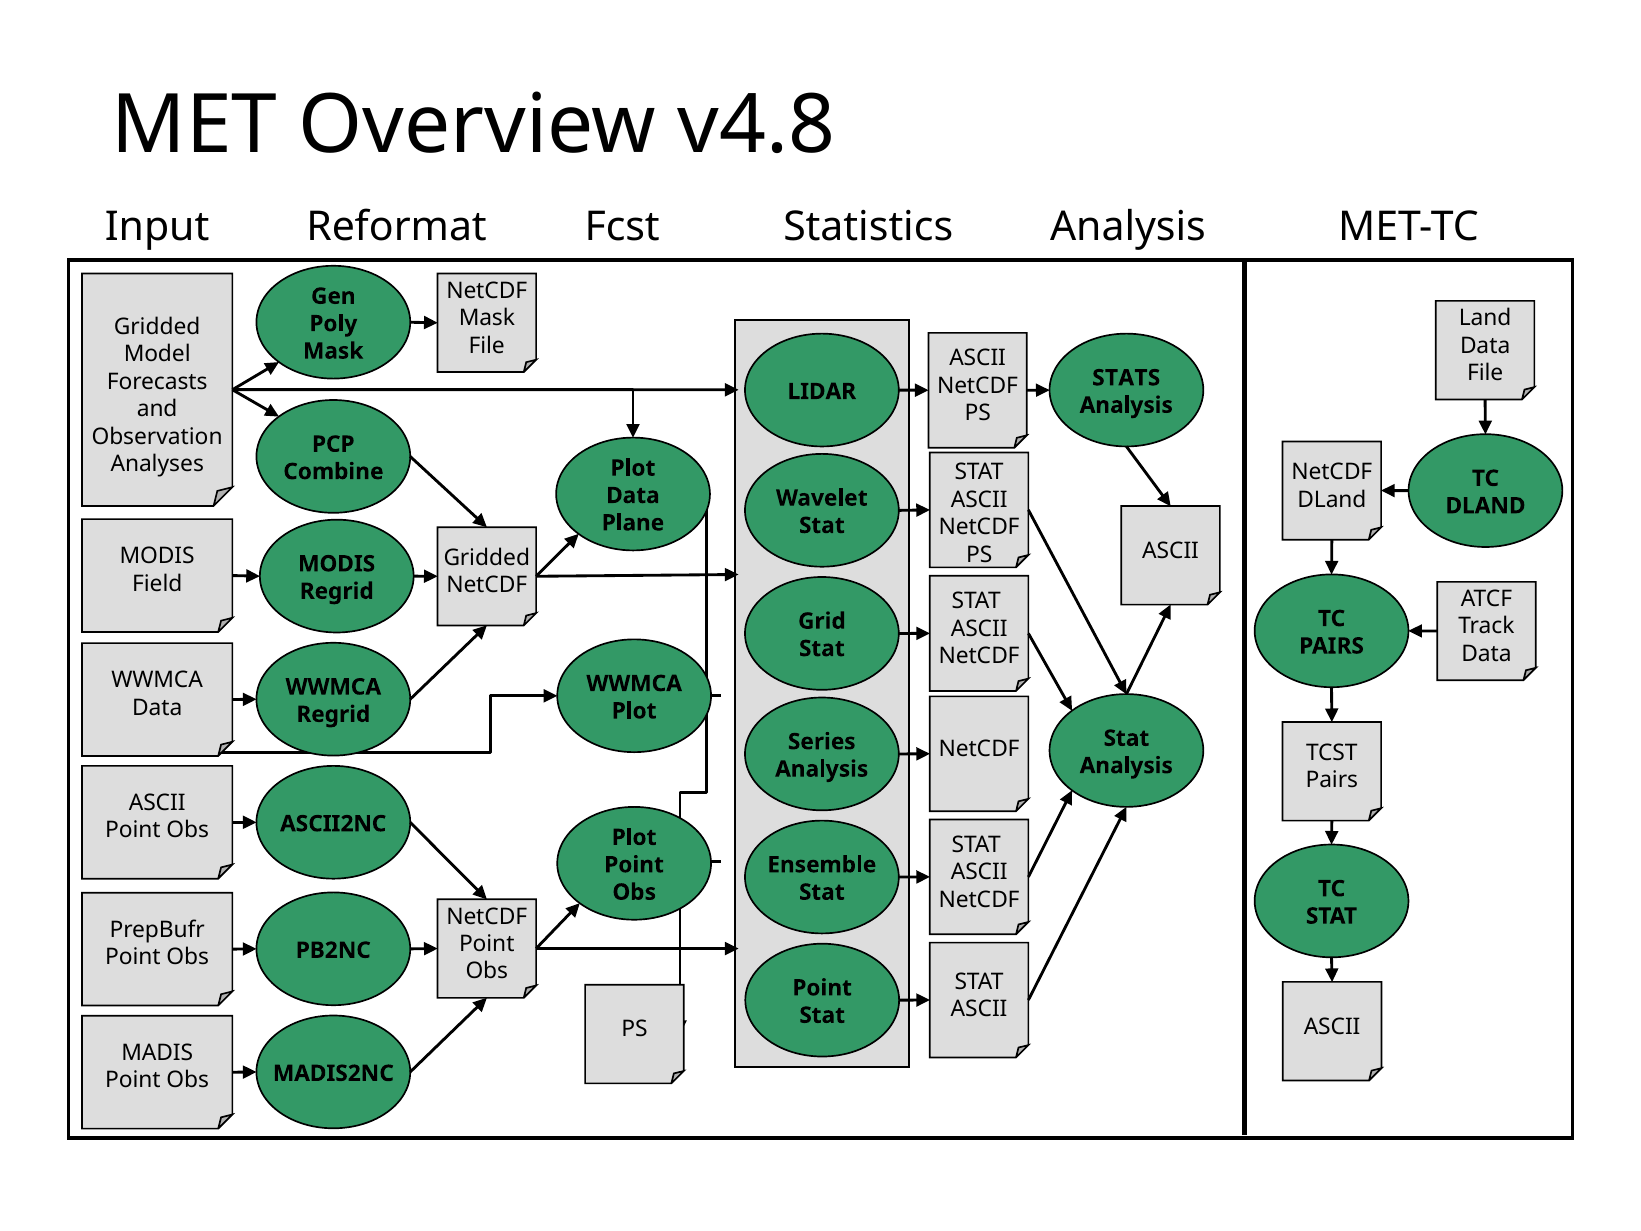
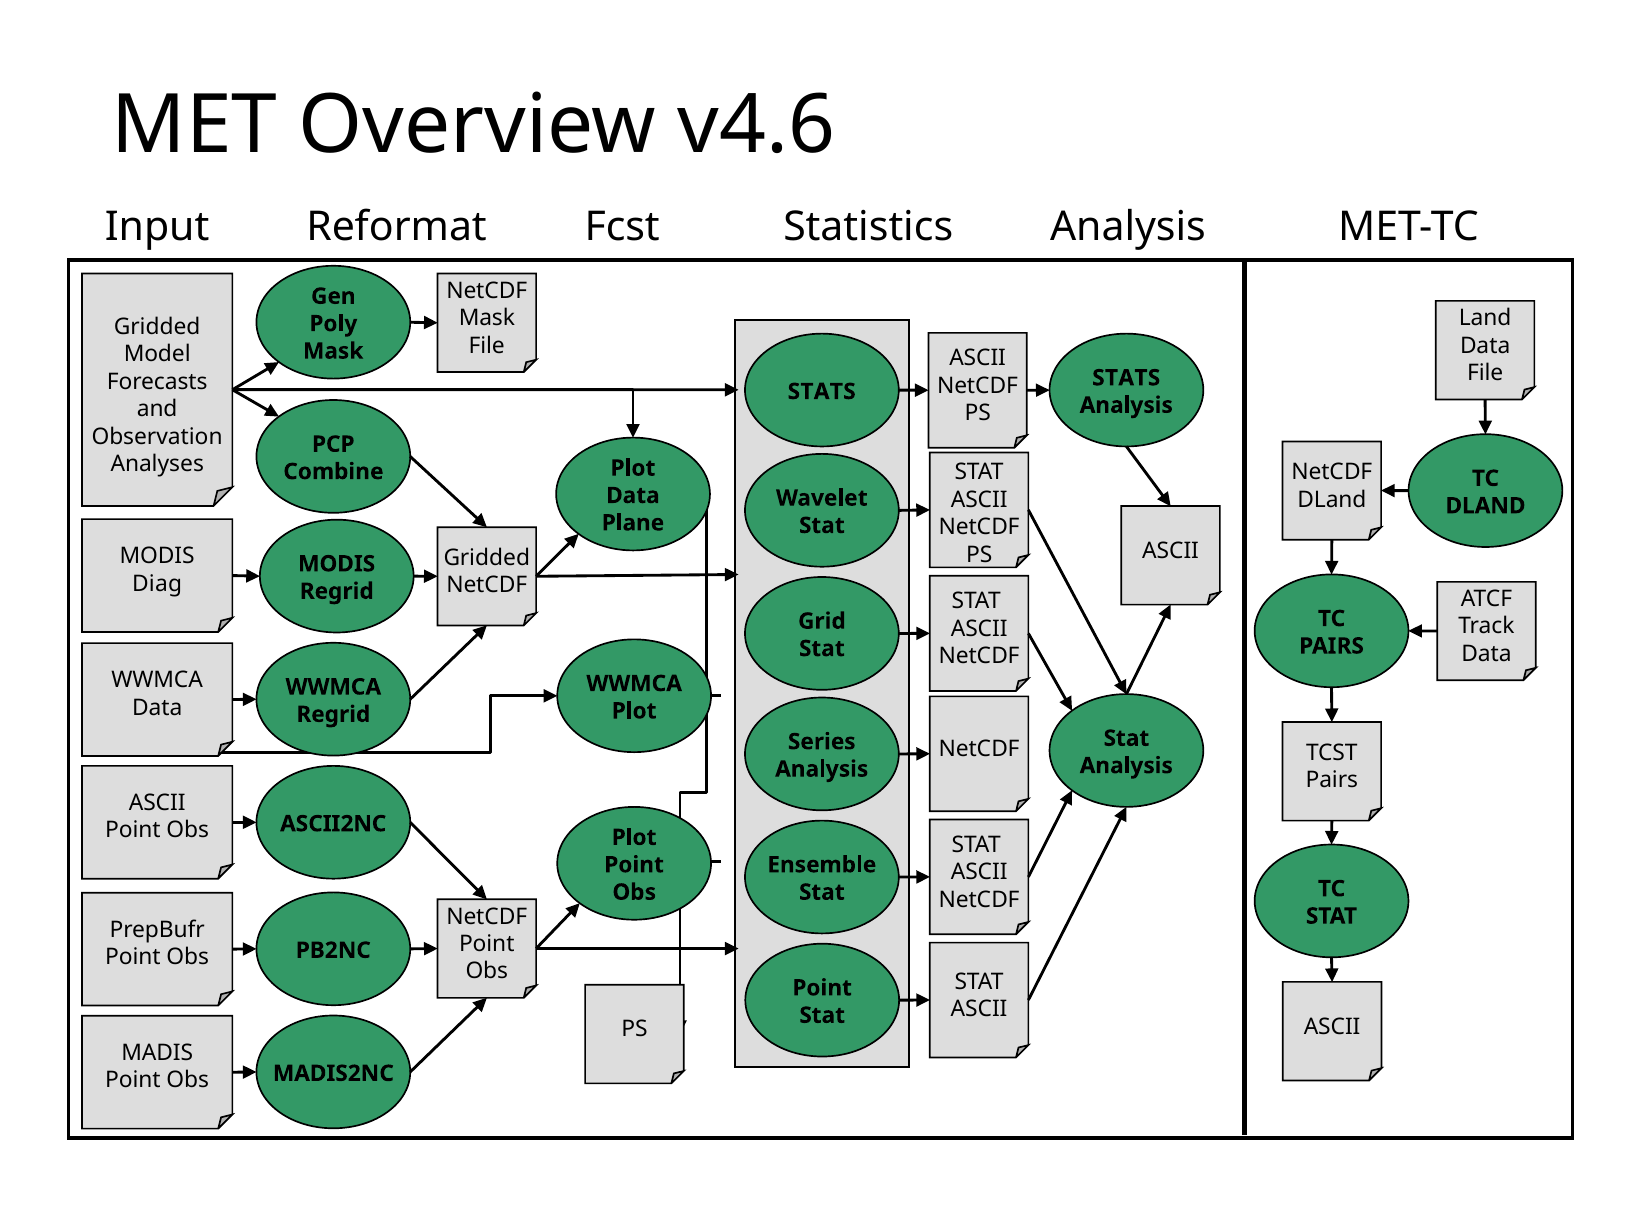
v4.8: v4.8 -> v4.6
LIDAR at (822, 391): LIDAR -> STATS
Field: Field -> Diag
